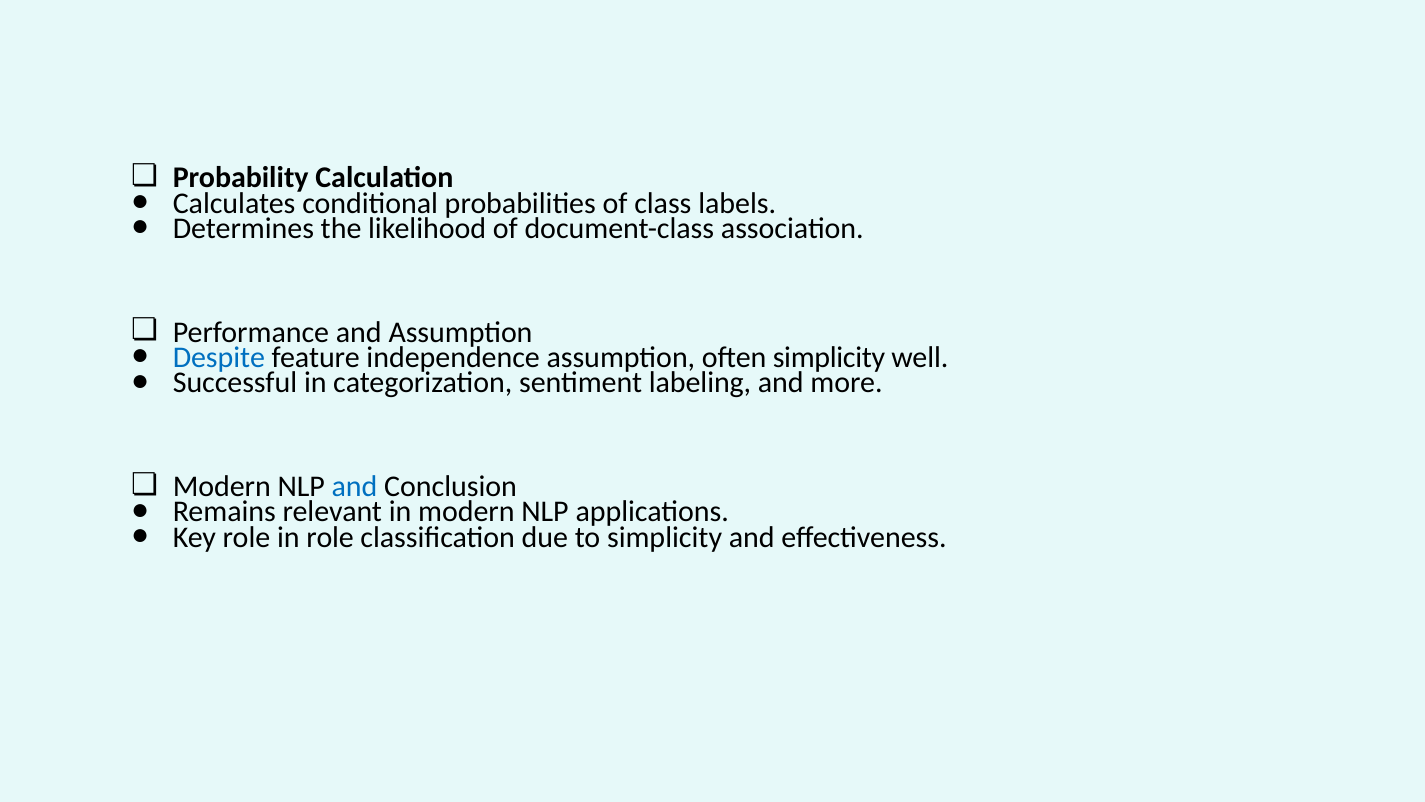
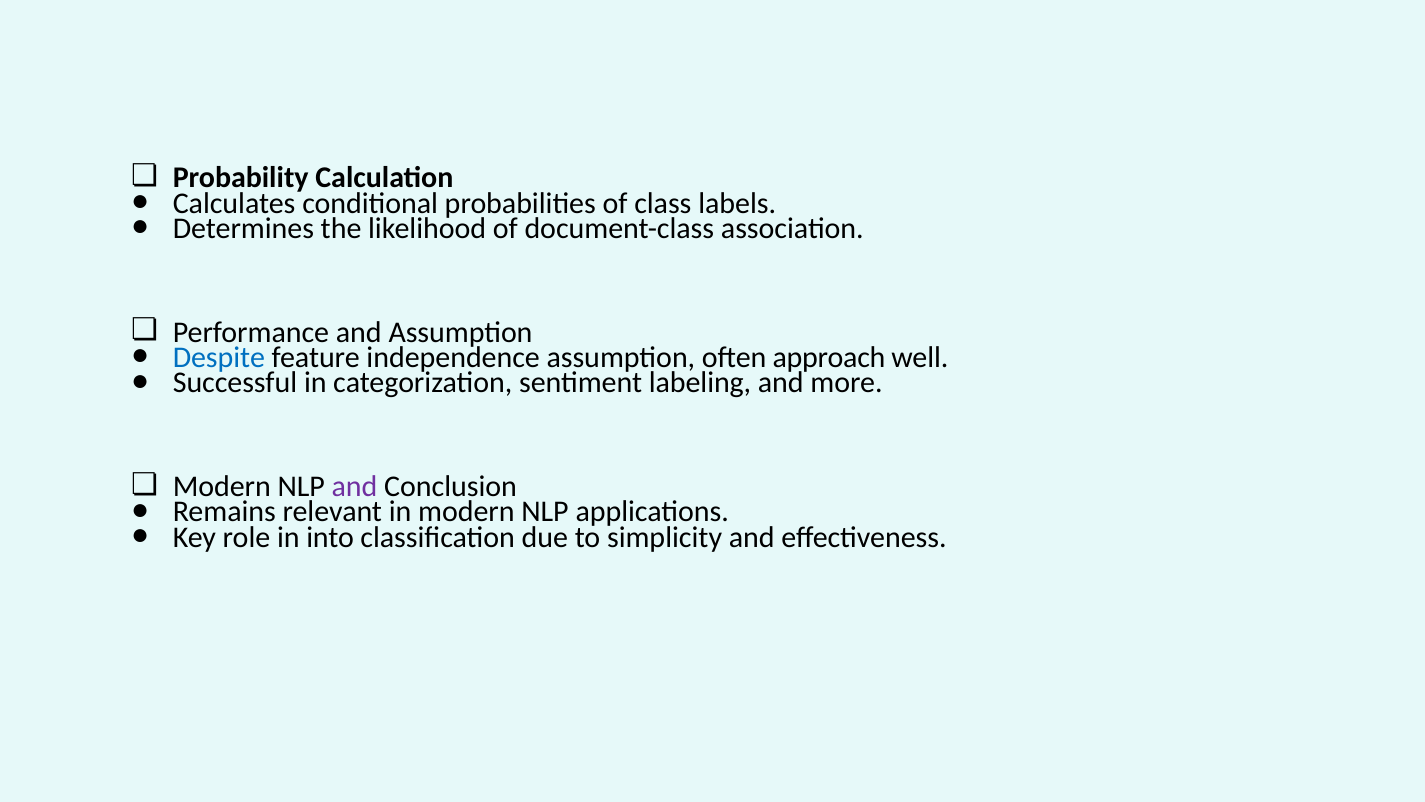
often simplicity: simplicity -> approach
and at (355, 486) colour: blue -> purple
in role: role -> into
